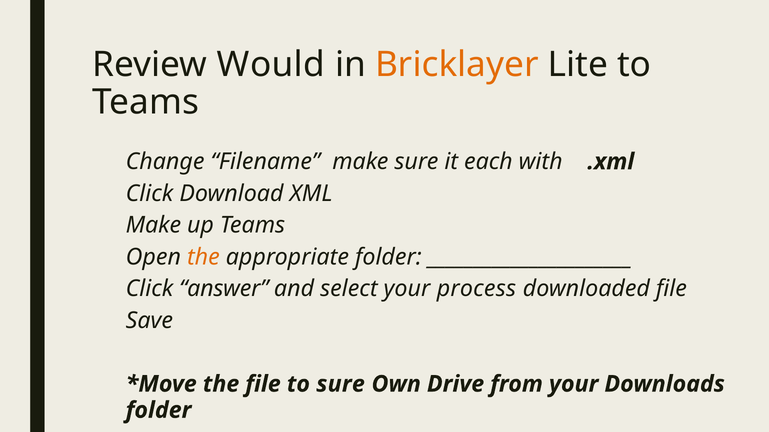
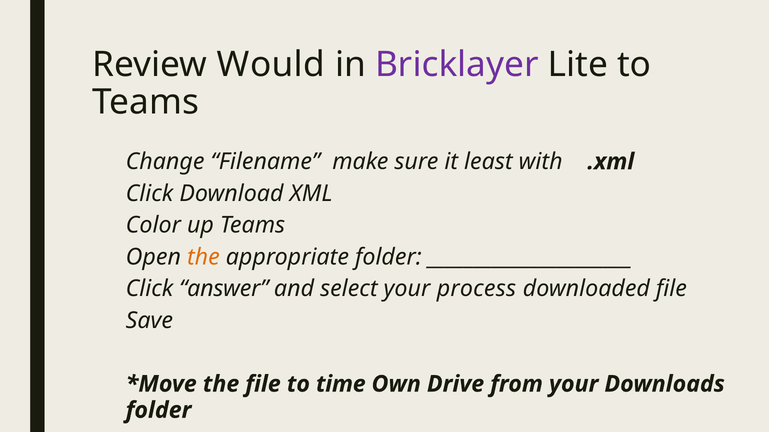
Bricklayer colour: orange -> purple
each: each -> least
Make at (153, 225): Make -> Color
to sure: sure -> time
